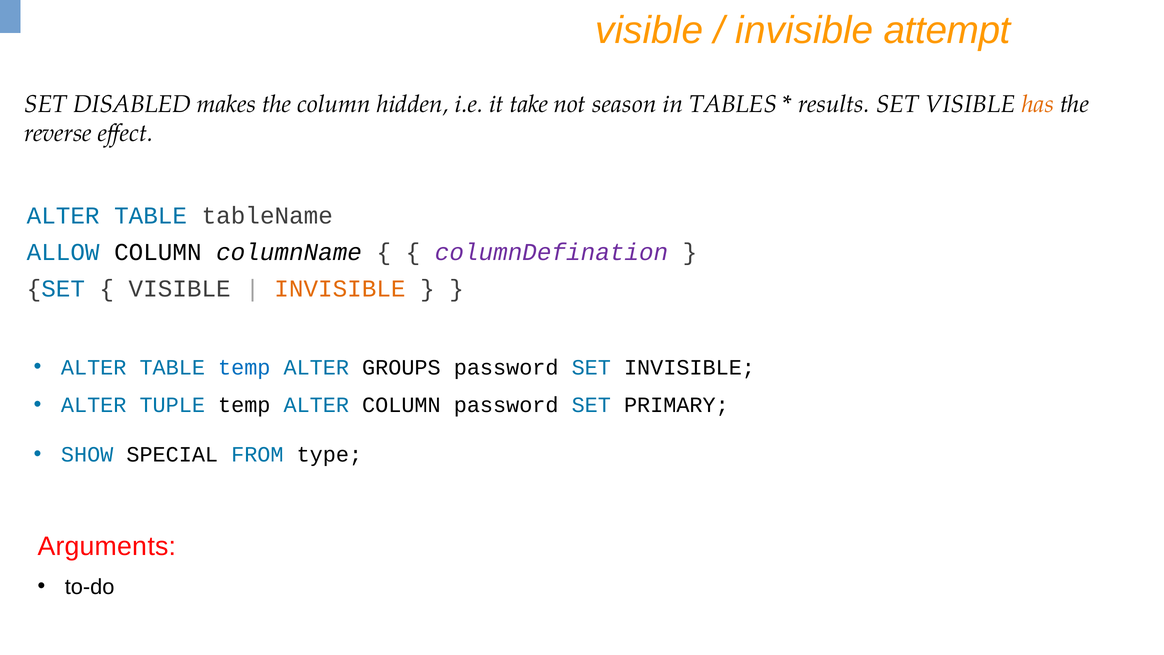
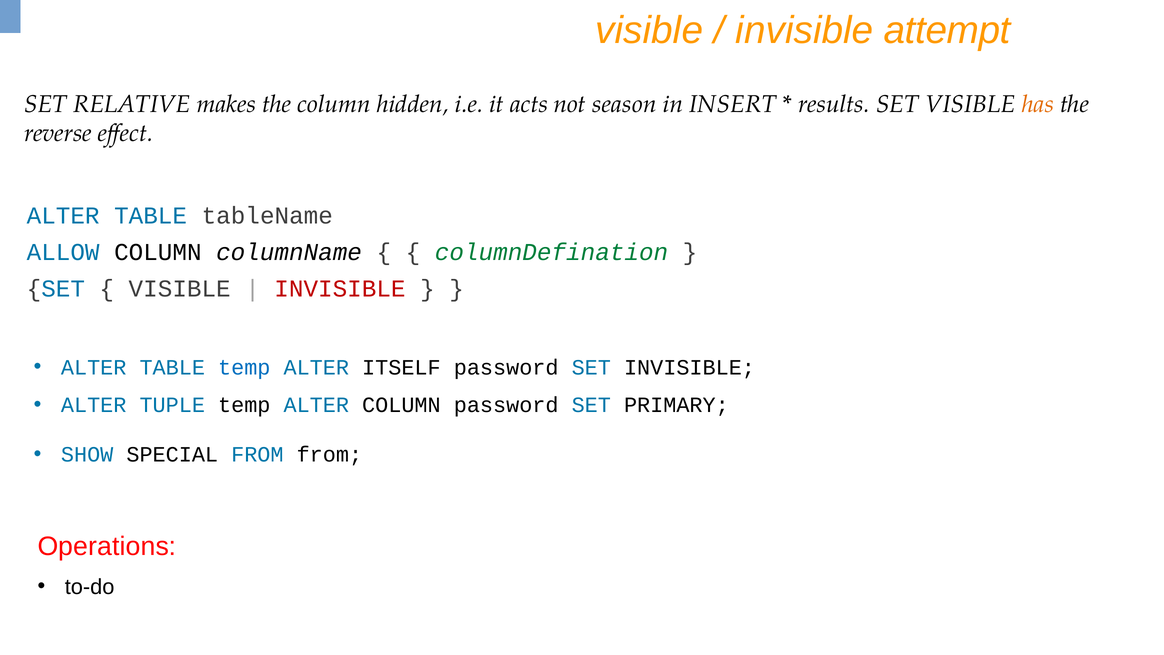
DISABLED: DISABLED -> RELATIVE
take: take -> acts
TABLES: TABLES -> INSERT
columnDefination colour: purple -> green
INVISIBLE at (340, 288) colour: orange -> red
GROUPS: GROUPS -> ITSELF
FROM type: type -> from
Arguments: Arguments -> Operations
